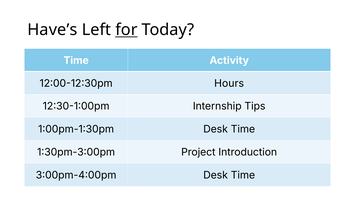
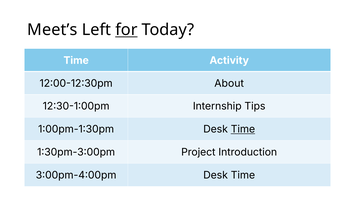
Have’s: Have’s -> Meet’s
Hours: Hours -> About
Time at (243, 129) underline: none -> present
